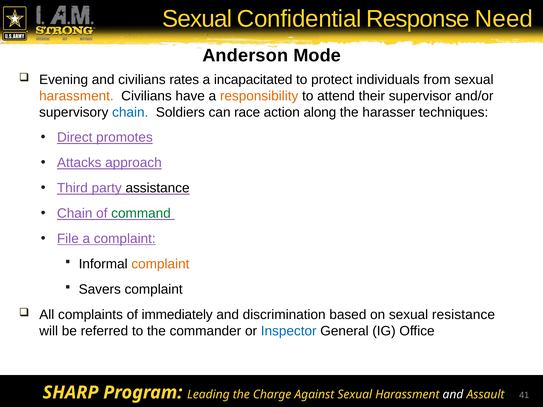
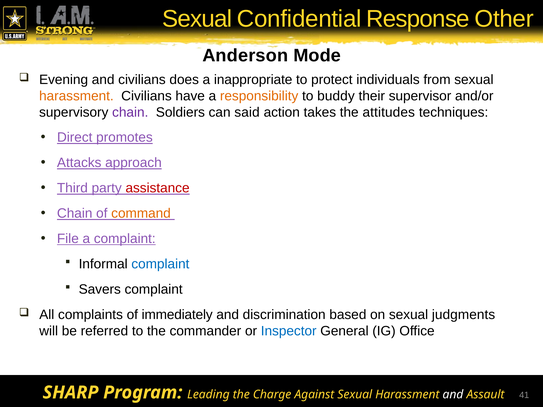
Need: Need -> Other
rates: rates -> does
incapacitated: incapacitated -> inappropriate
attend: attend -> buddy
chain at (130, 112) colour: blue -> purple
race: race -> said
along: along -> takes
harasser: harasser -> attitudes
assistance colour: black -> red
command colour: green -> orange
complaint at (160, 264) colour: orange -> blue
resistance: resistance -> judgments
